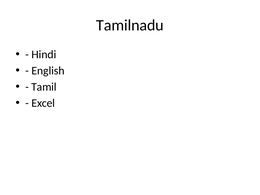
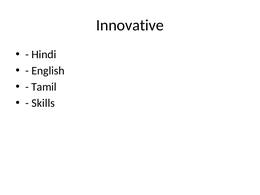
Tamilnadu: Tamilnadu -> Innovative
Excel: Excel -> Skills
